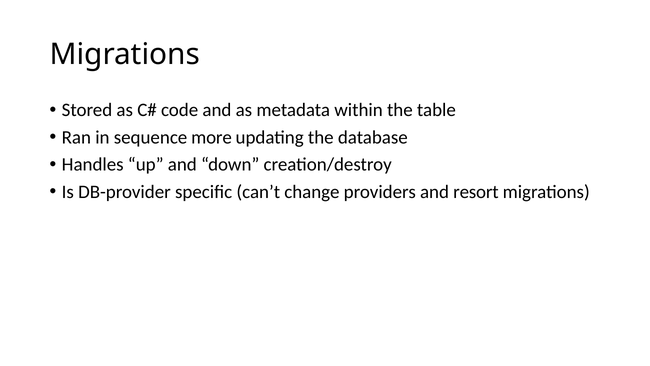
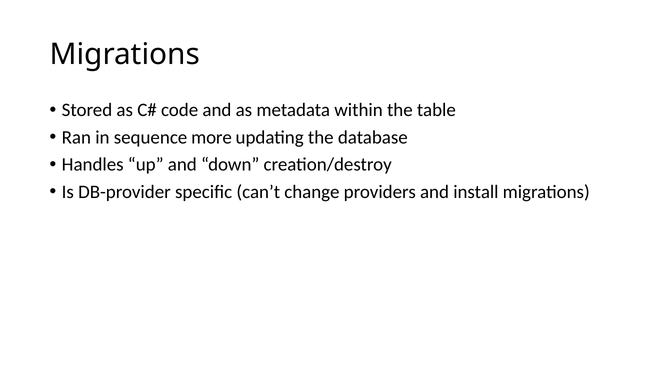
resort: resort -> install
